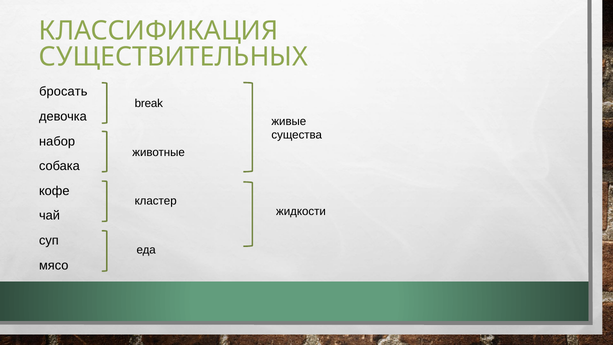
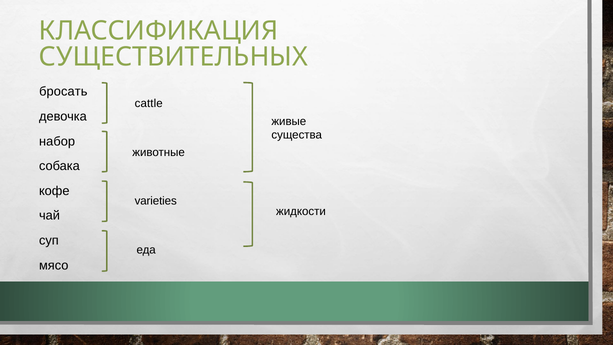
break: break -> cattle
кластер: кластер -> varieties
